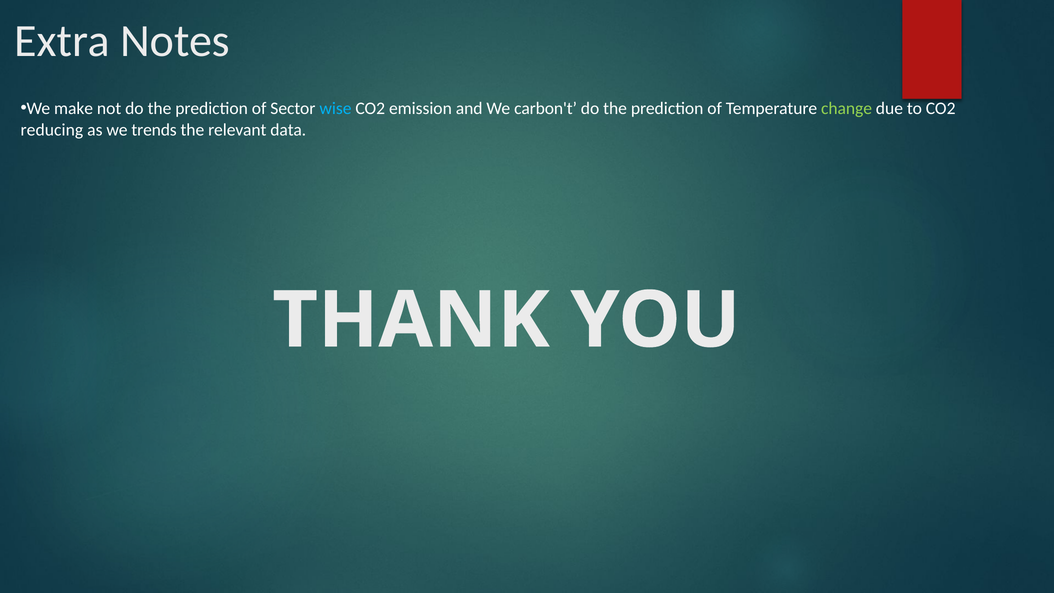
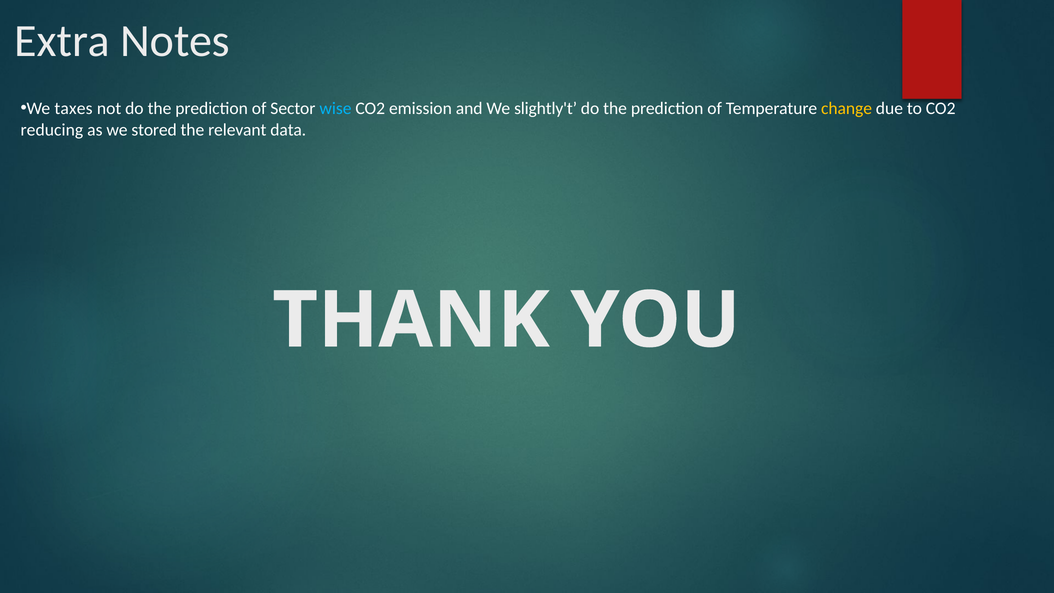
make: make -> taxes
carbon't: carbon't -> slightly't
change colour: light green -> yellow
trends: trends -> stored
